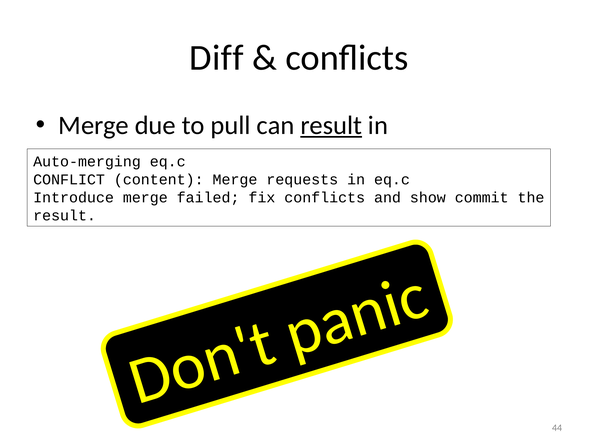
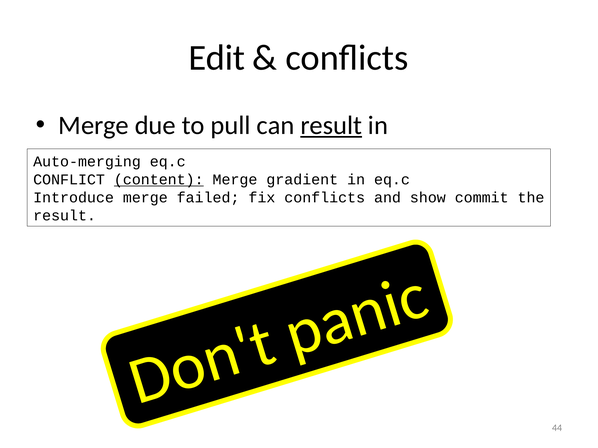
Diff: Diff -> Edit
content underline: none -> present
requests: requests -> gradient
